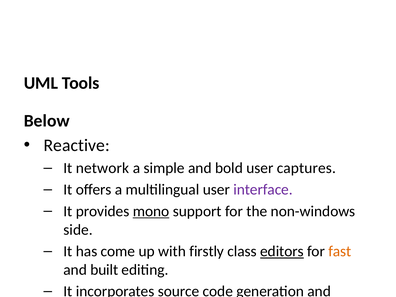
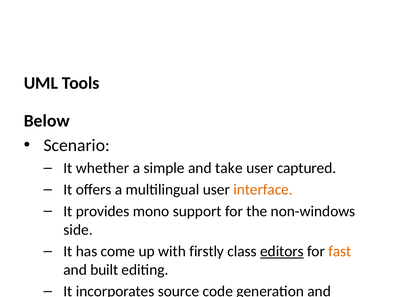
Reactive: Reactive -> Scenario
network: network -> whether
bold: bold -> take
captures: captures -> captured
interface colour: purple -> orange
mono underline: present -> none
